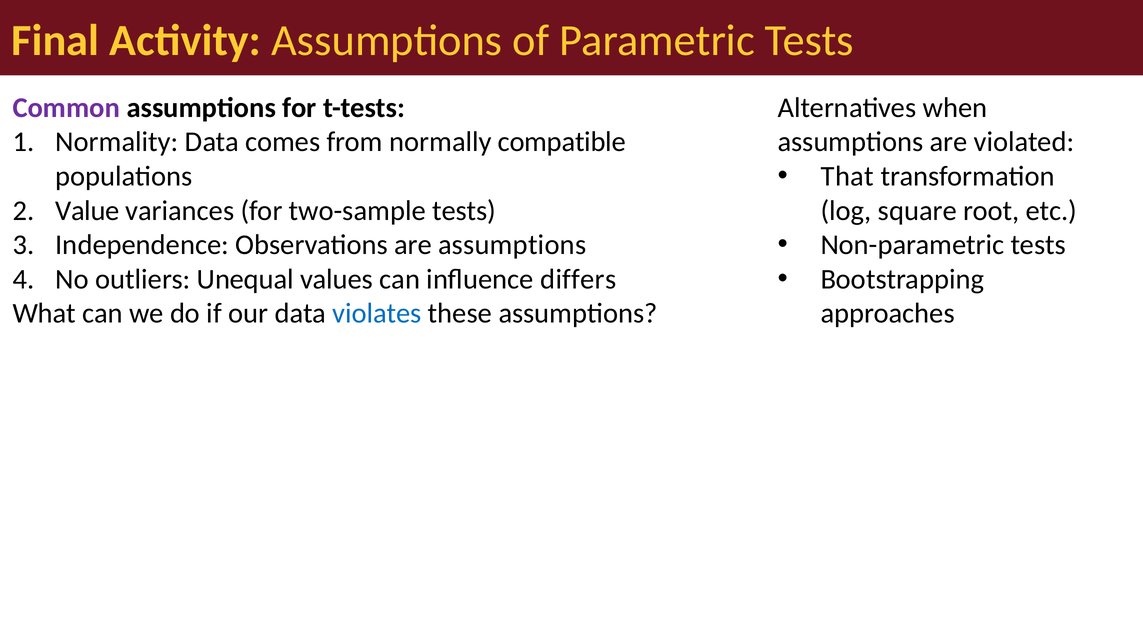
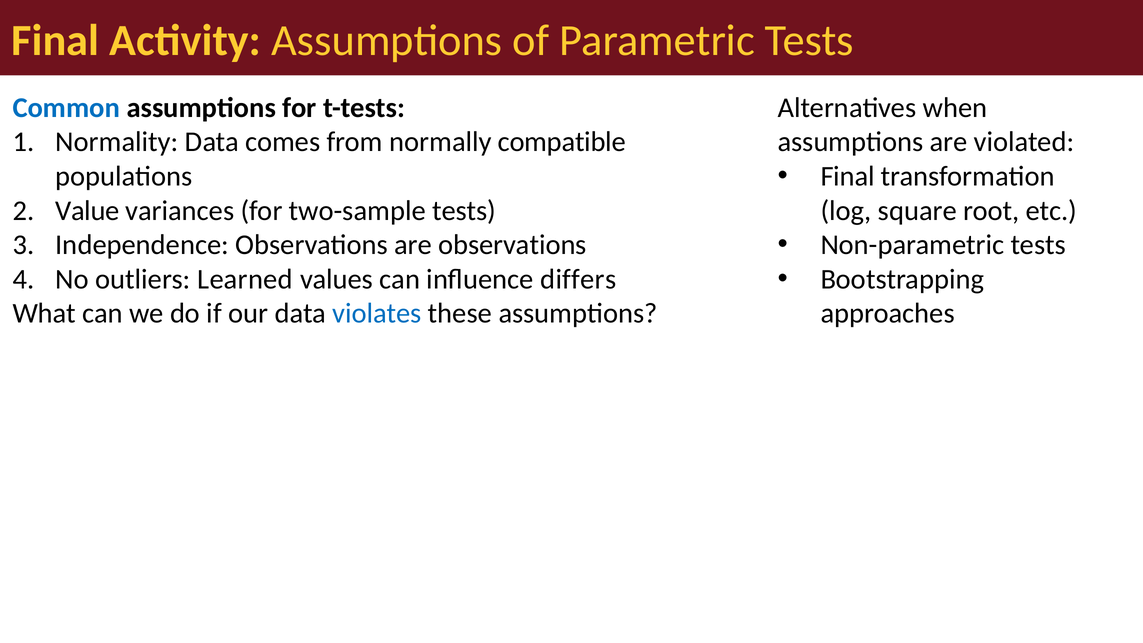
Common colour: purple -> blue
That at (847, 176): That -> Final
are assumptions: assumptions -> observations
Unequal: Unequal -> Learned
